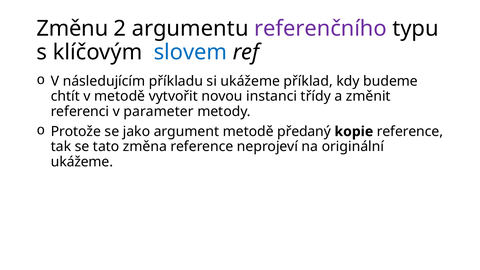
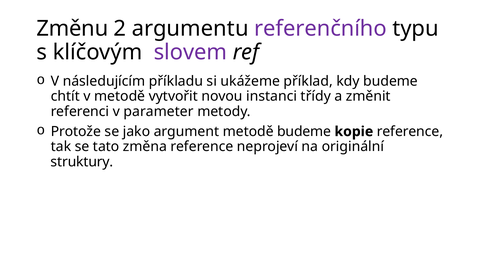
slovem colour: blue -> purple
metodě předaný: předaný -> budeme
ukážeme at (82, 162): ukážeme -> struktury
